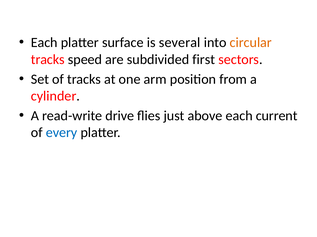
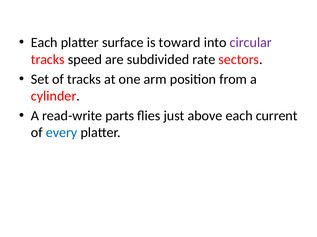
several: several -> toward
circular colour: orange -> purple
first: first -> rate
drive: drive -> parts
